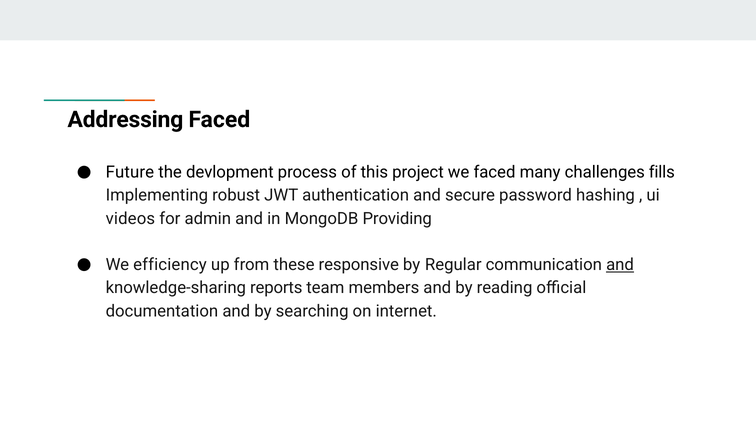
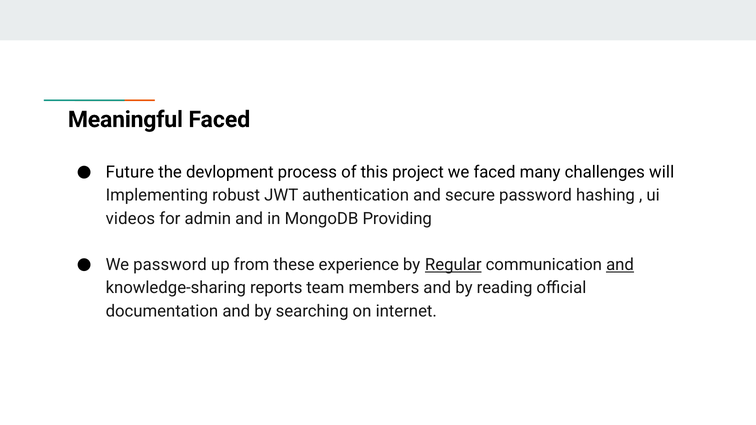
Addressing: Addressing -> Meaningful
fills: fills -> will
We efficiency: efficiency -> password
responsive: responsive -> experience
Regular underline: none -> present
